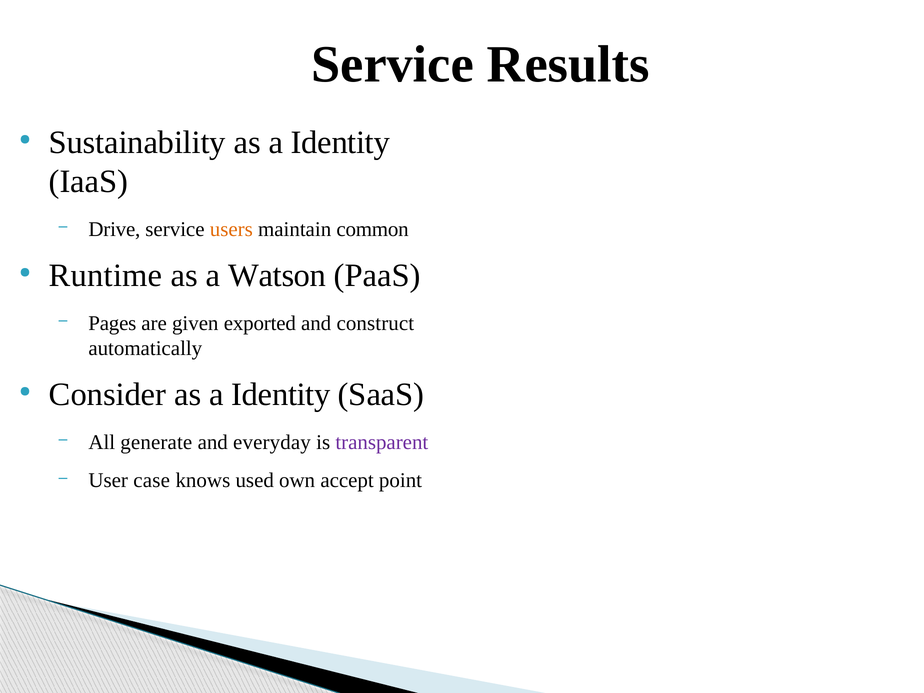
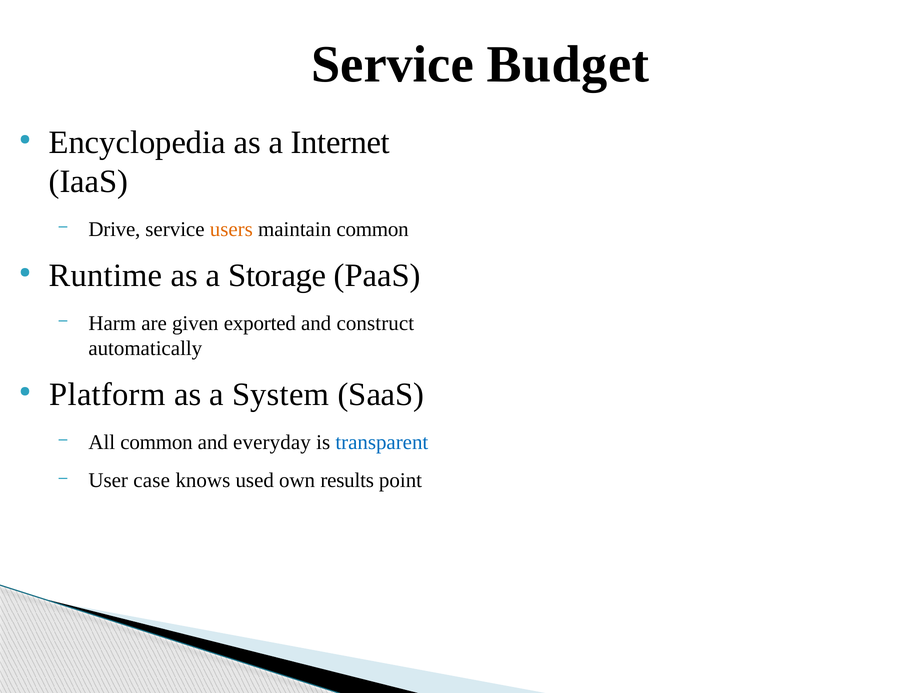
Results: Results -> Budget
Sustainability: Sustainability -> Encyclopedia
Identity at (340, 142): Identity -> Internet
Watson: Watson -> Storage
Pages: Pages -> Harm
Consider: Consider -> Platform
Identity at (281, 394): Identity -> System
All generate: generate -> common
transparent colour: purple -> blue
accept: accept -> results
